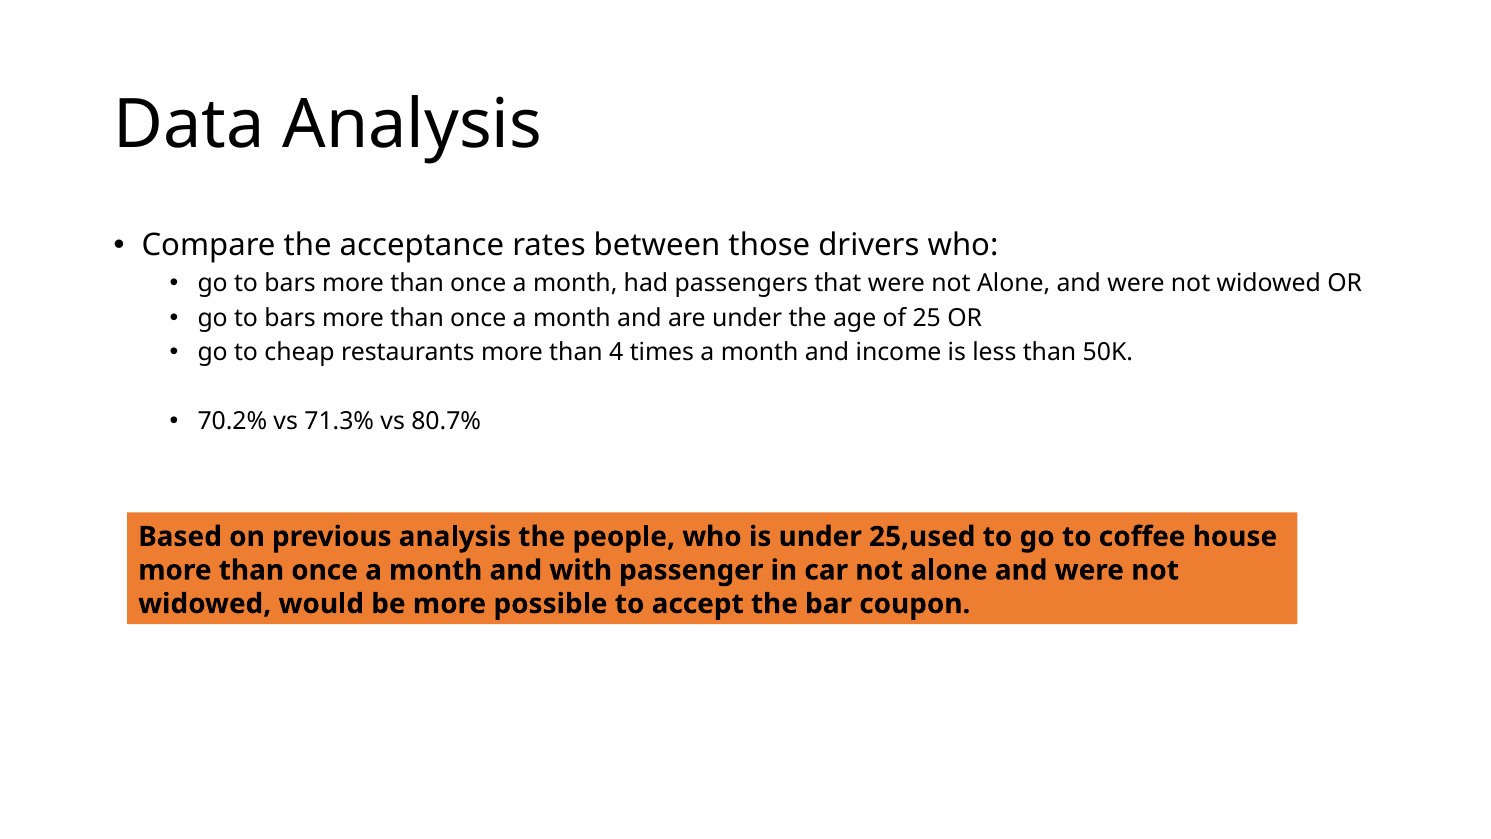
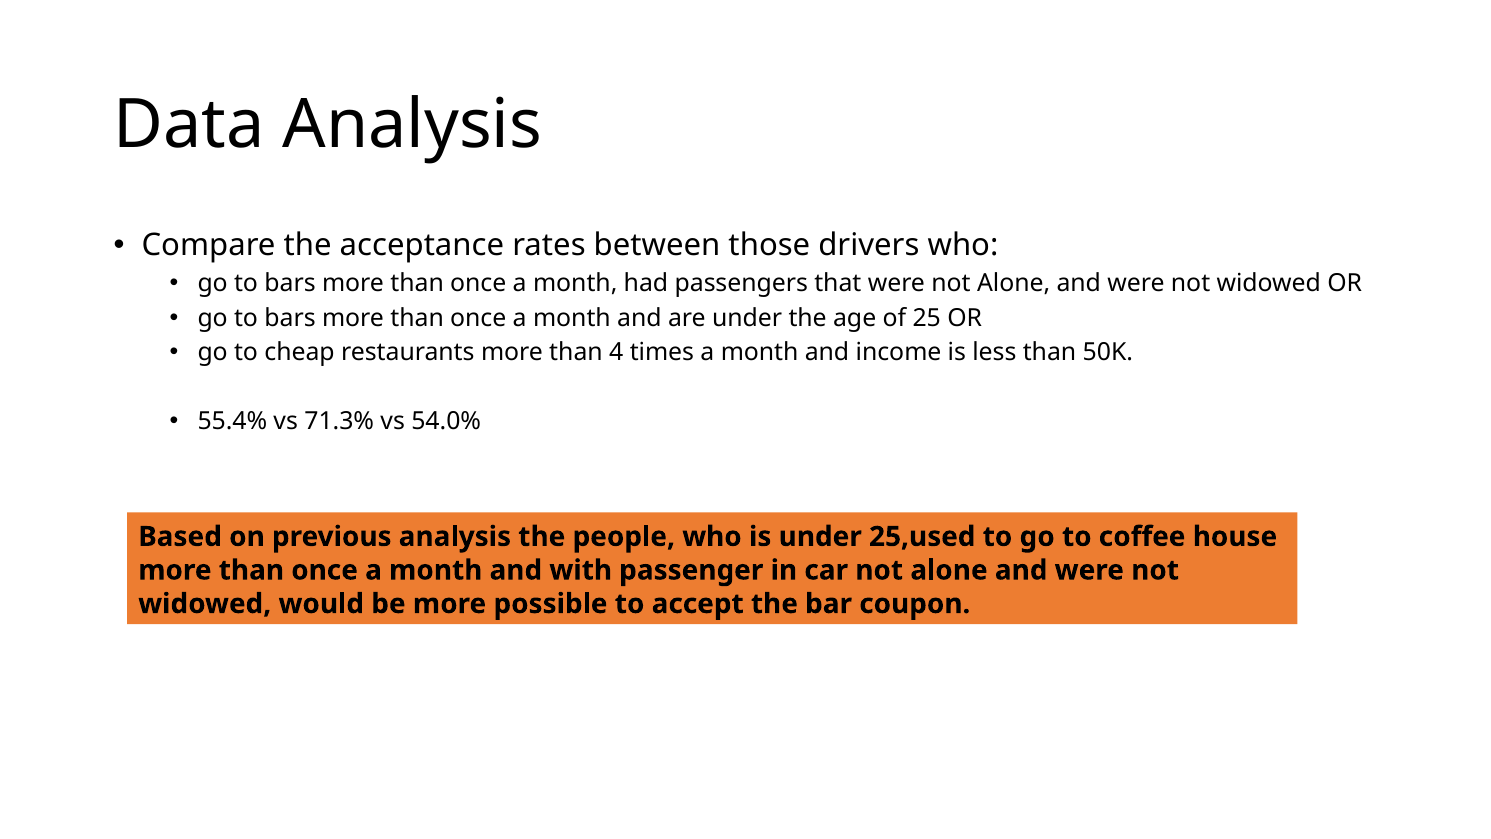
70.2%: 70.2% -> 55.4%
80.7%: 80.7% -> 54.0%
